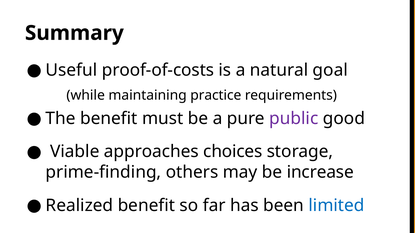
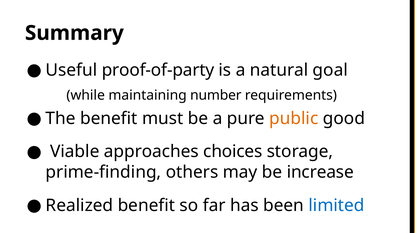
proof-of-costs: proof-of-costs -> proof-of-party
practice: practice -> number
public colour: purple -> orange
